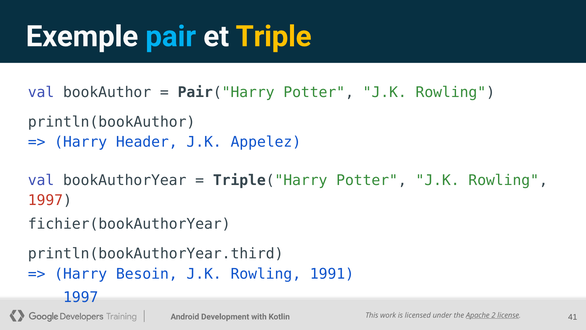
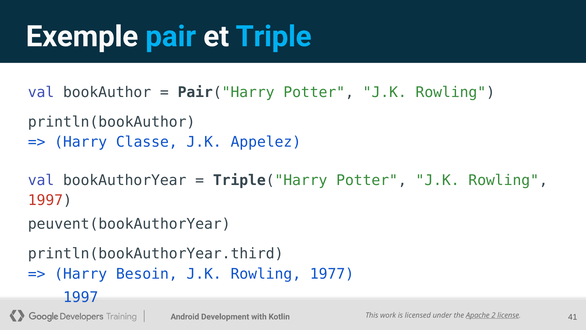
Triple colour: yellow -> light blue
Header: Header -> Classe
fichier(bookAuthorYear: fichier(bookAuthorYear -> peuvent(bookAuthorYear
1991: 1991 -> 1977
